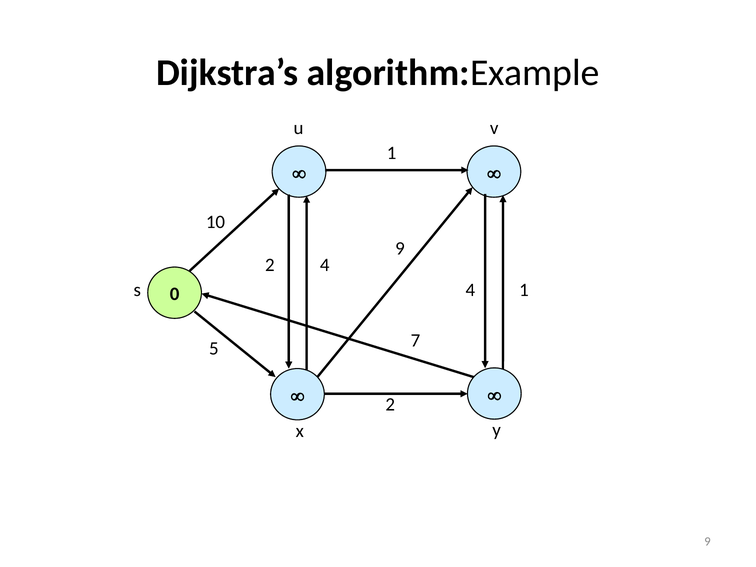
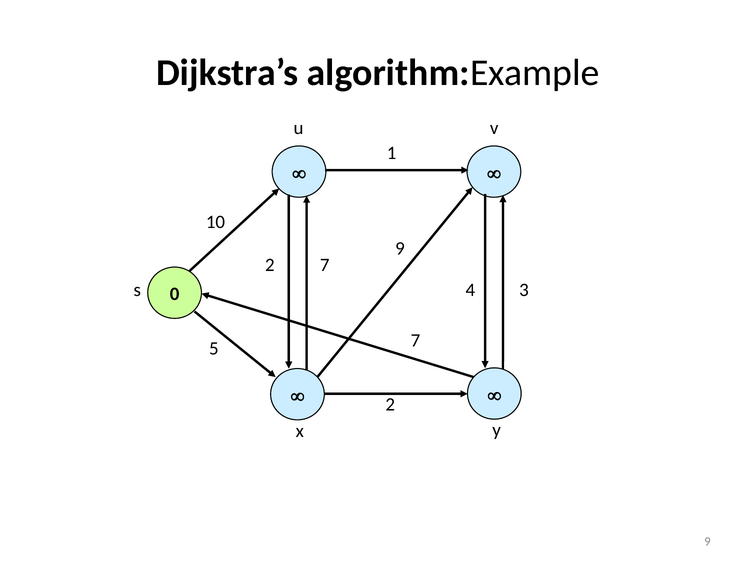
4 at (325, 265): 4 -> 7
4 1: 1 -> 3
